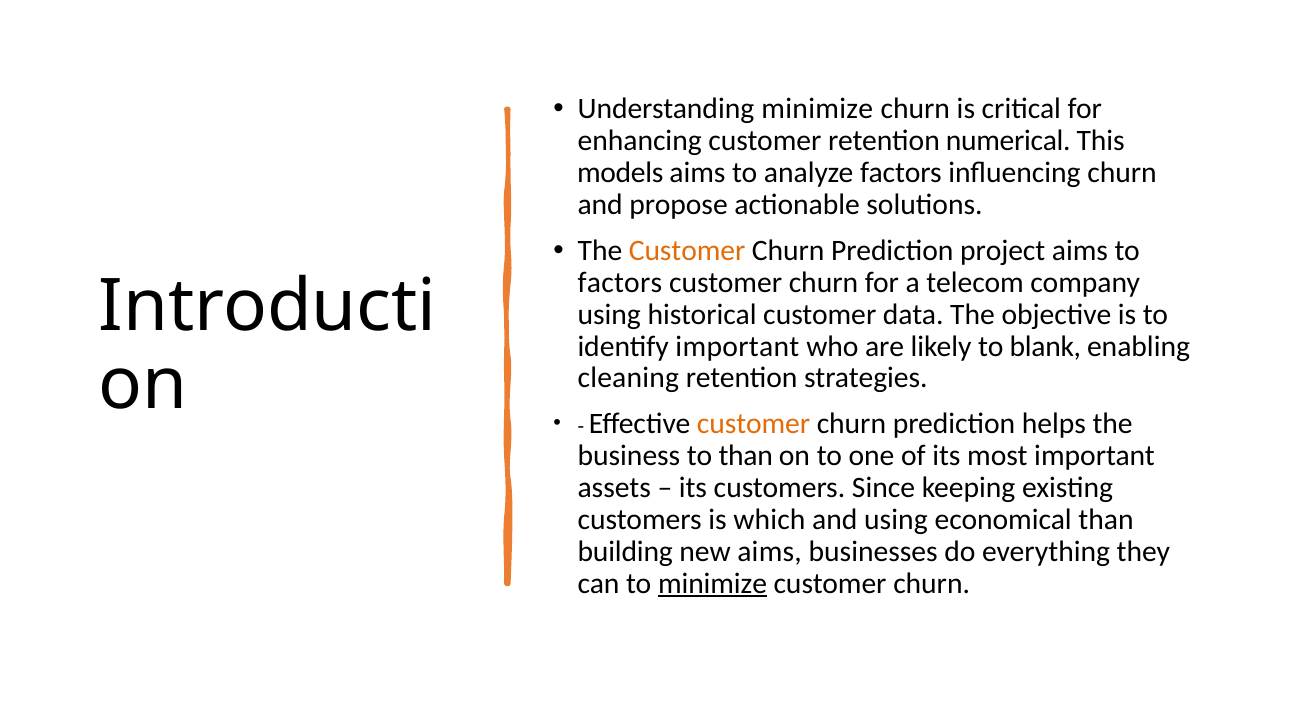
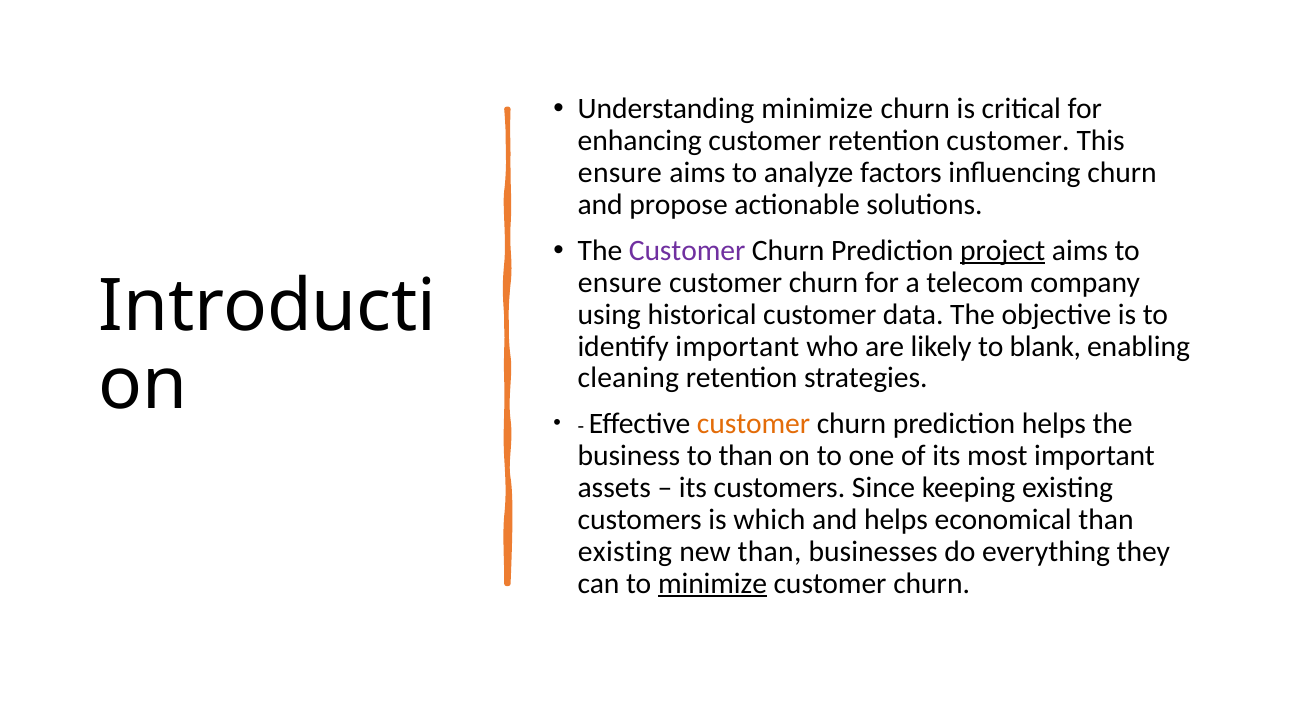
retention numerical: numerical -> customer
models at (620, 173): models -> ensure
Customer at (687, 251) colour: orange -> purple
project underline: none -> present
factors at (620, 282): factors -> ensure
and using: using -> helps
building at (625, 552): building -> existing
new aims: aims -> than
